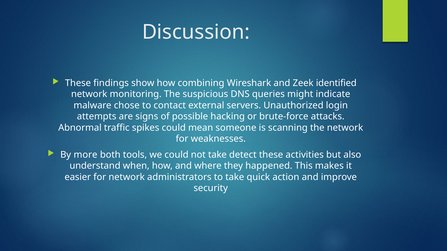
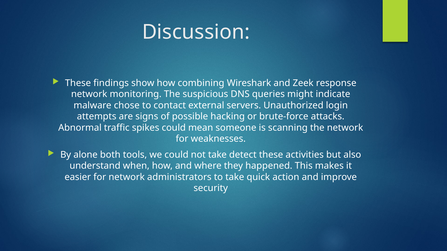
identified: identified -> response
more: more -> alone
